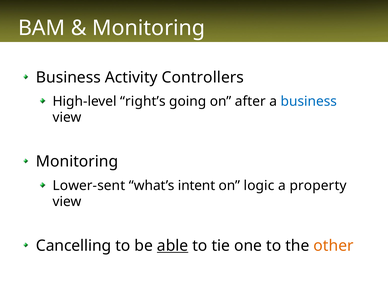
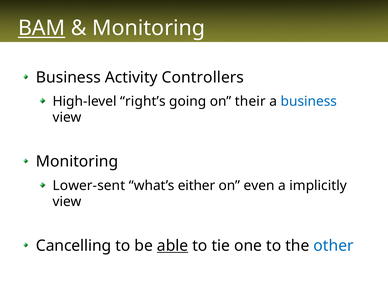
BAM underline: none -> present
after: after -> their
intent: intent -> either
logic: logic -> even
property: property -> implicitly
other colour: orange -> blue
